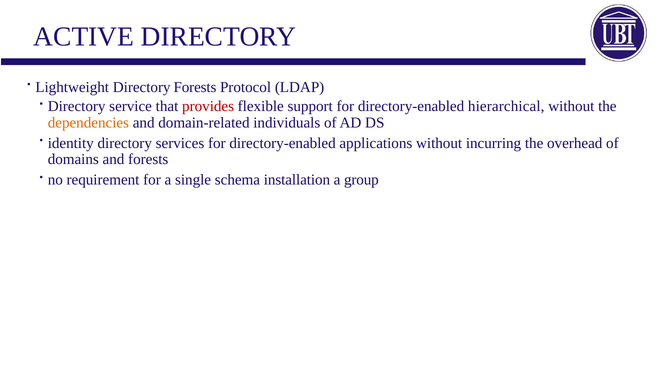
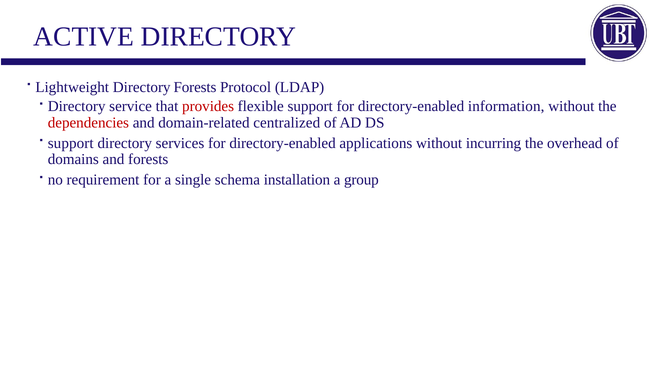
hierarchical: hierarchical -> information
dependencies colour: orange -> red
individuals: individuals -> centralized
identity at (71, 143): identity -> support
